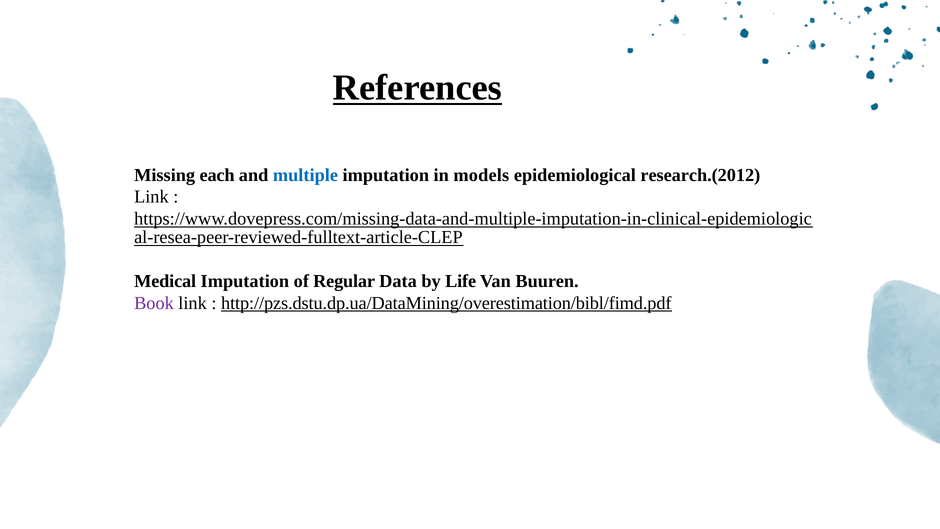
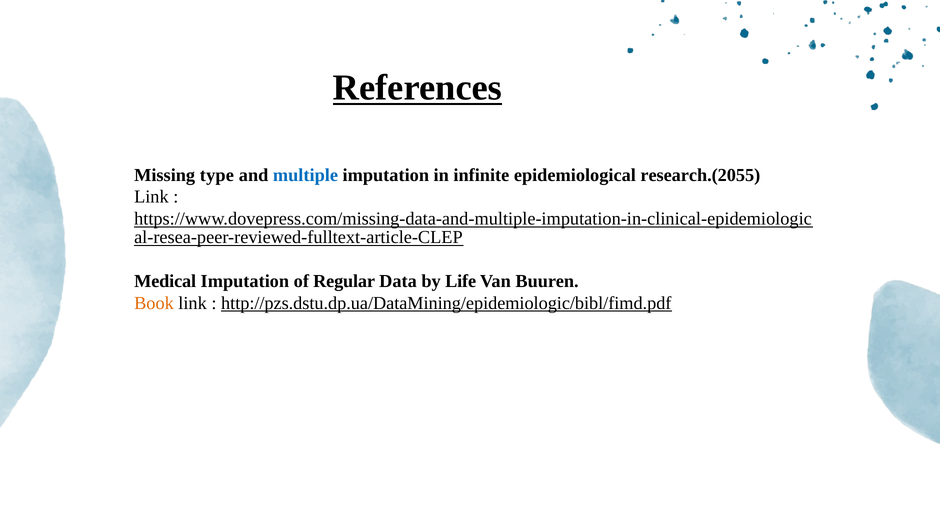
each: each -> type
models: models -> infinite
research.(2012: research.(2012 -> research.(2055
Book colour: purple -> orange
http://pzs.dstu.dp.ua/DataMining/overestimation/bibl/fimd.pdf: http://pzs.dstu.dp.ua/DataMining/overestimation/bibl/fimd.pdf -> http://pzs.dstu.dp.ua/DataMining/epidemiologic/bibl/fimd.pdf
